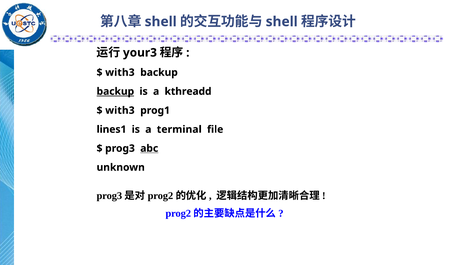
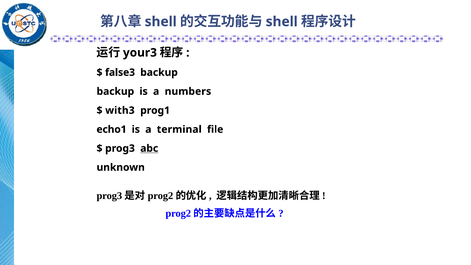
with3 at (120, 72): with3 -> false3
backup at (115, 91) underline: present -> none
kthreadd: kthreadd -> numbers
lines1: lines1 -> echo1
